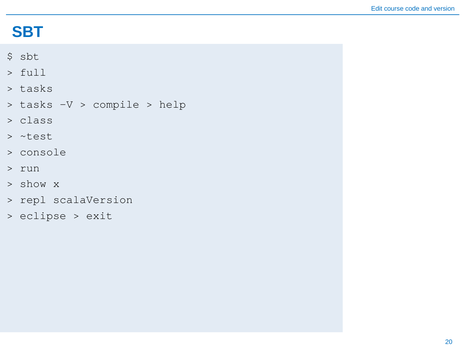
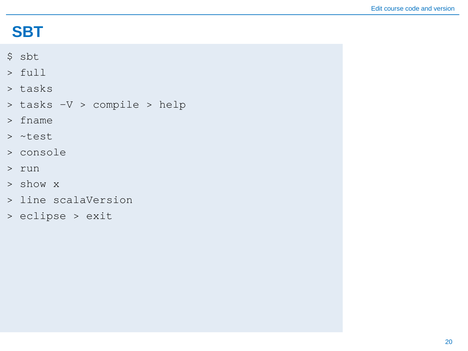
class: class -> fname
repl: repl -> line
